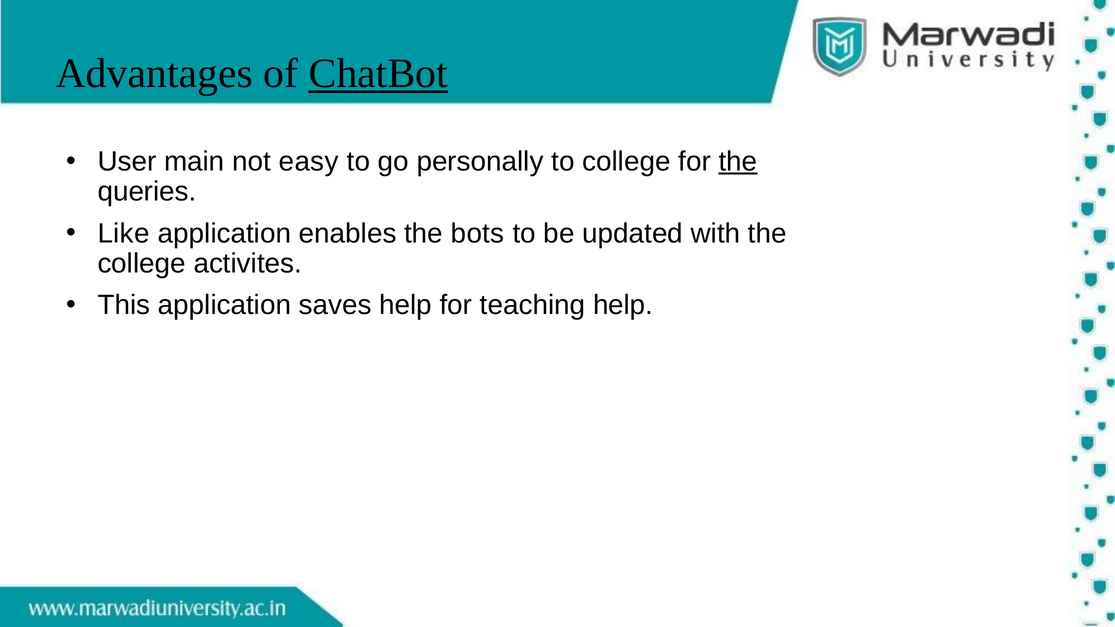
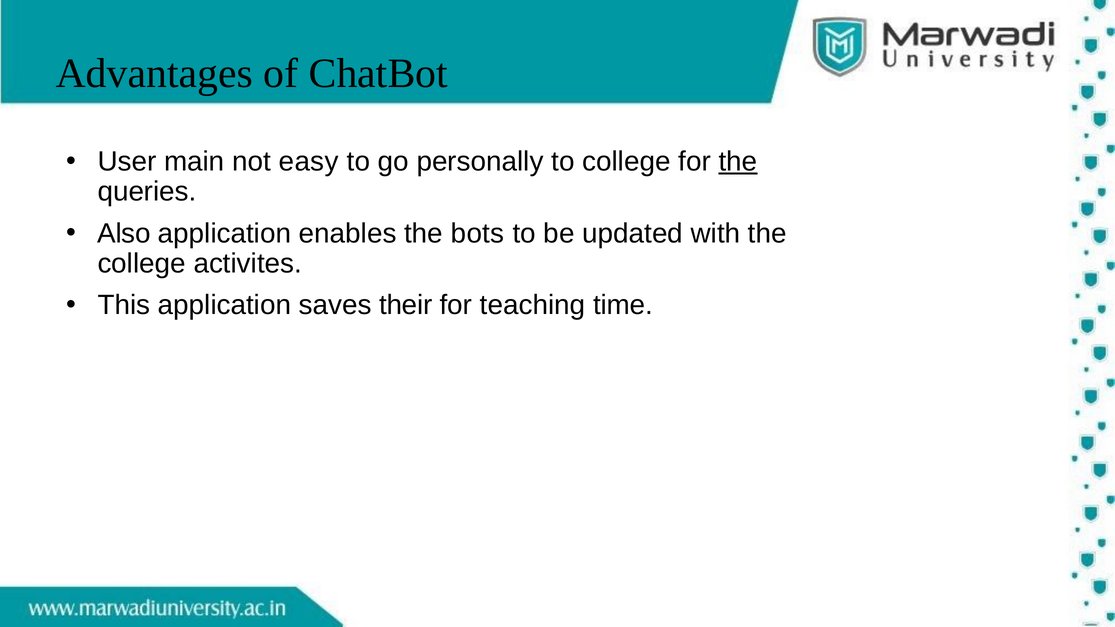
ChatBot underline: present -> none
Like: Like -> Also
saves help: help -> their
teaching help: help -> time
